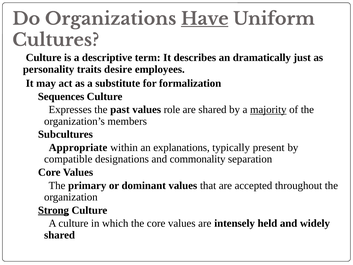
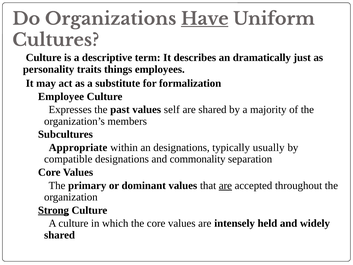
desire: desire -> things
Sequences: Sequences -> Employee
role: role -> self
majority underline: present -> none
an explanations: explanations -> designations
present: present -> usually
are at (225, 185) underline: none -> present
